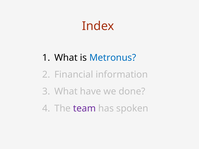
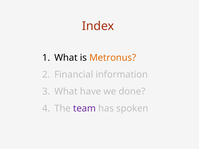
Metronus colour: blue -> orange
